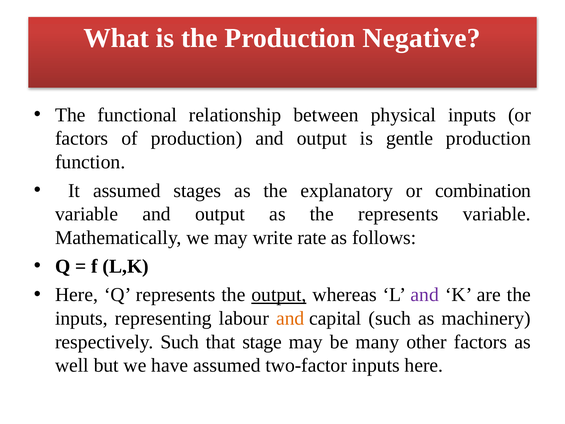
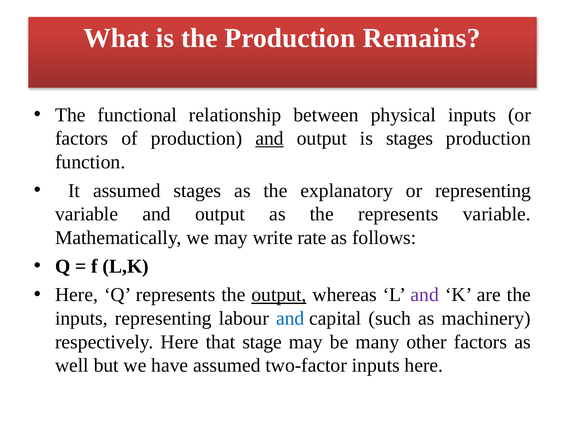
Negative: Negative -> Remains
and at (270, 138) underline: none -> present
is gentle: gentle -> stages
or combination: combination -> representing
and at (290, 318) colour: orange -> blue
respectively Such: Such -> Here
